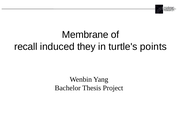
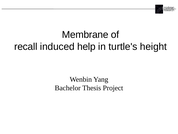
they: they -> help
points: points -> height
